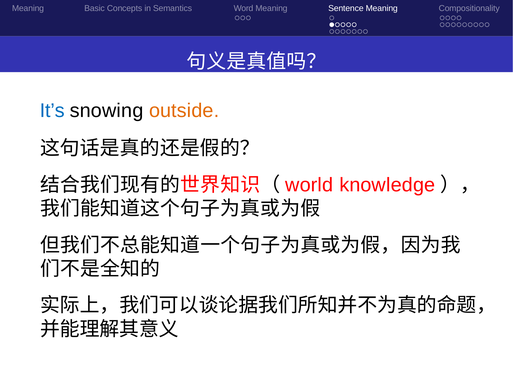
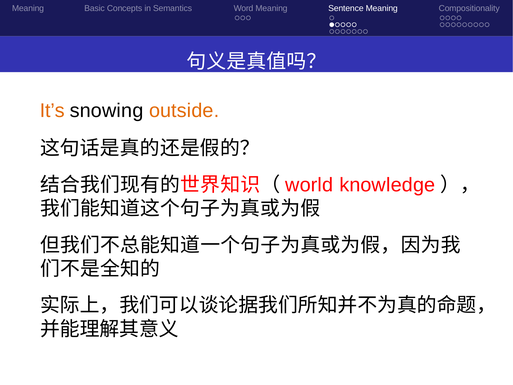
It’s colour: blue -> orange
